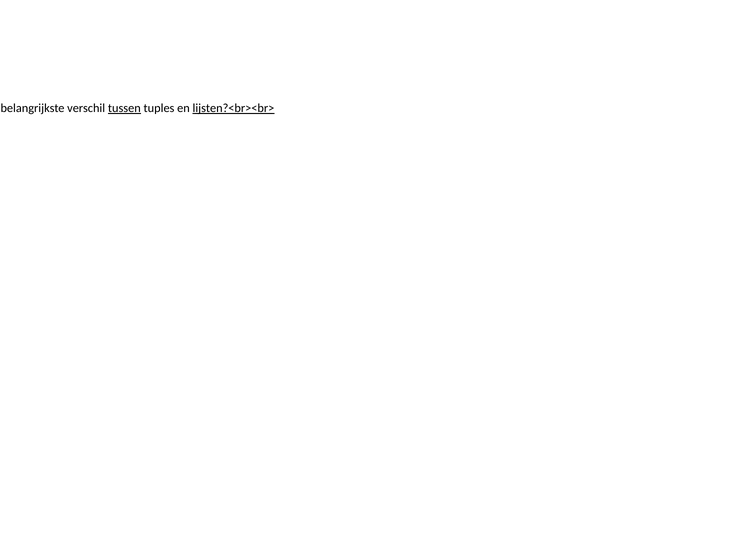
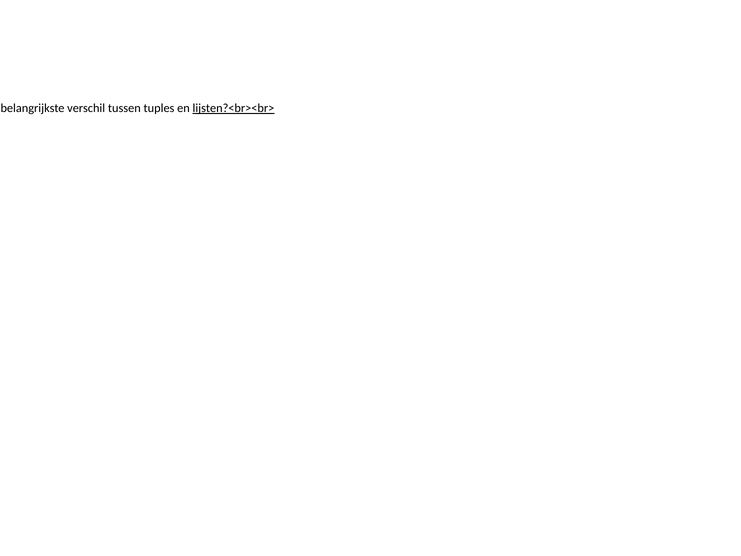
tussen underline: present -> none
